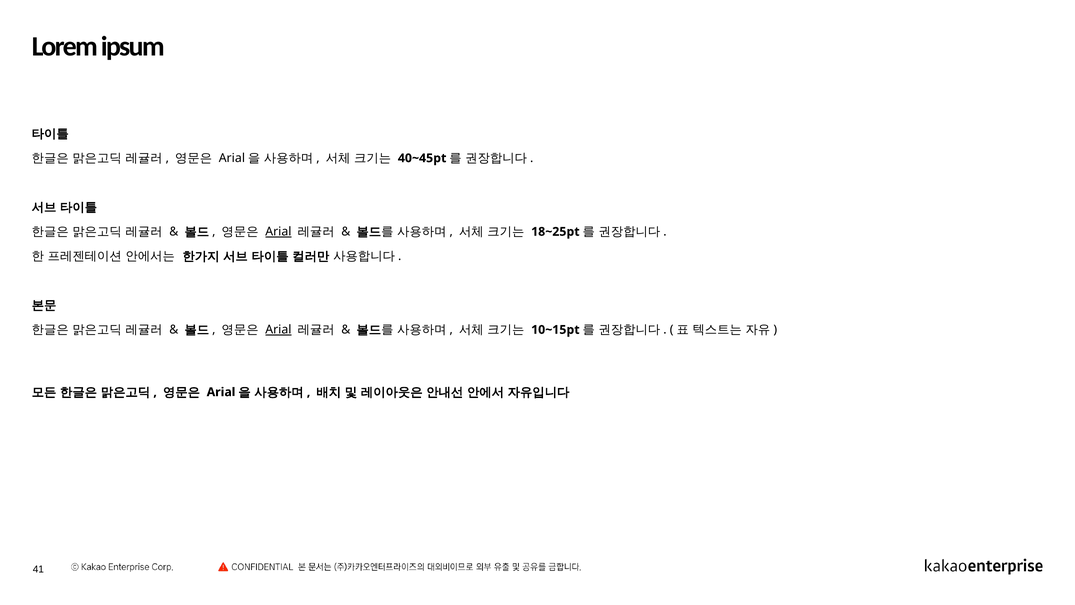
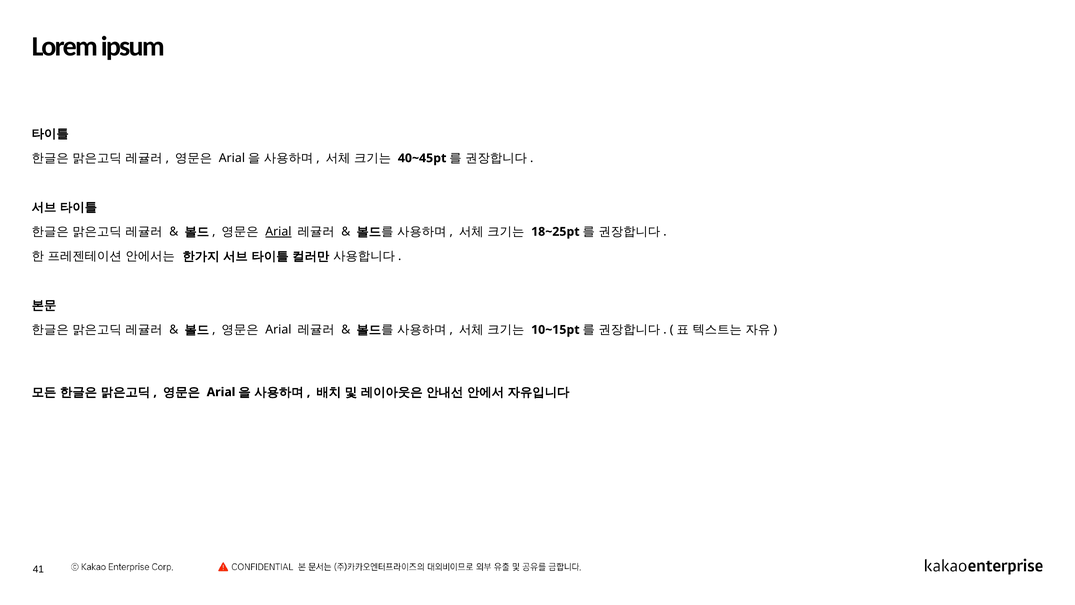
Arial at (278, 330) underline: present -> none
